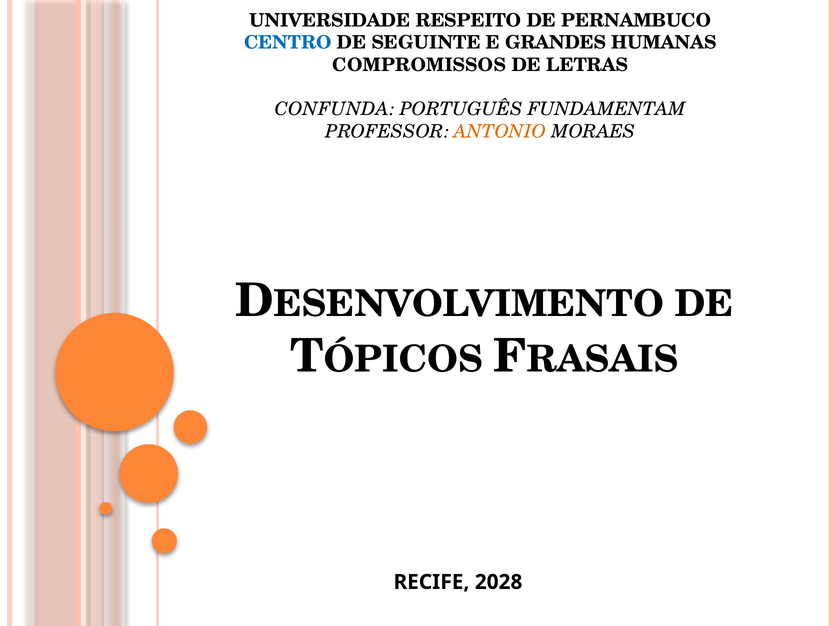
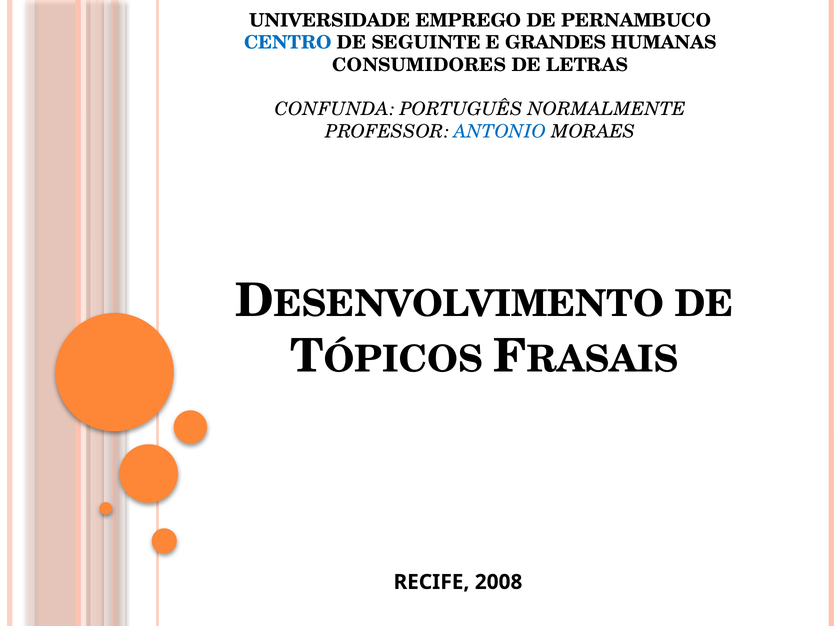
RESPEITO: RESPEITO -> EMPREGO
COMPROMISSOS: COMPROMISSOS -> CONSUMIDORES
FUNDAMENTAM: FUNDAMENTAM -> NORMALMENTE
ANTONIO colour: orange -> blue
2028: 2028 -> 2008
